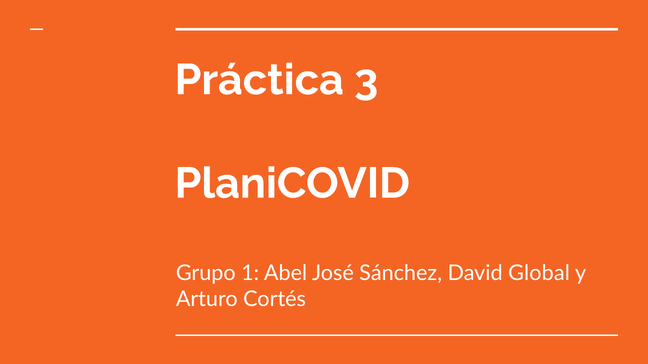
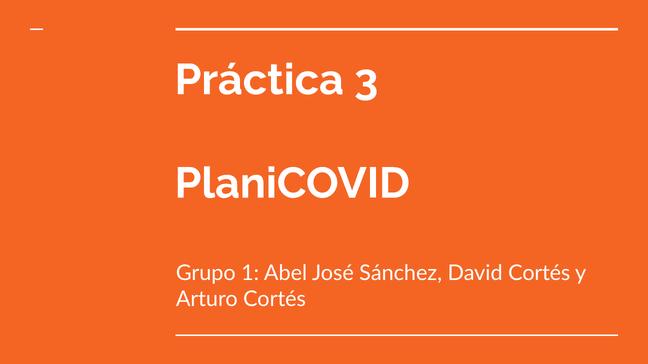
David Global: Global -> Cortés
